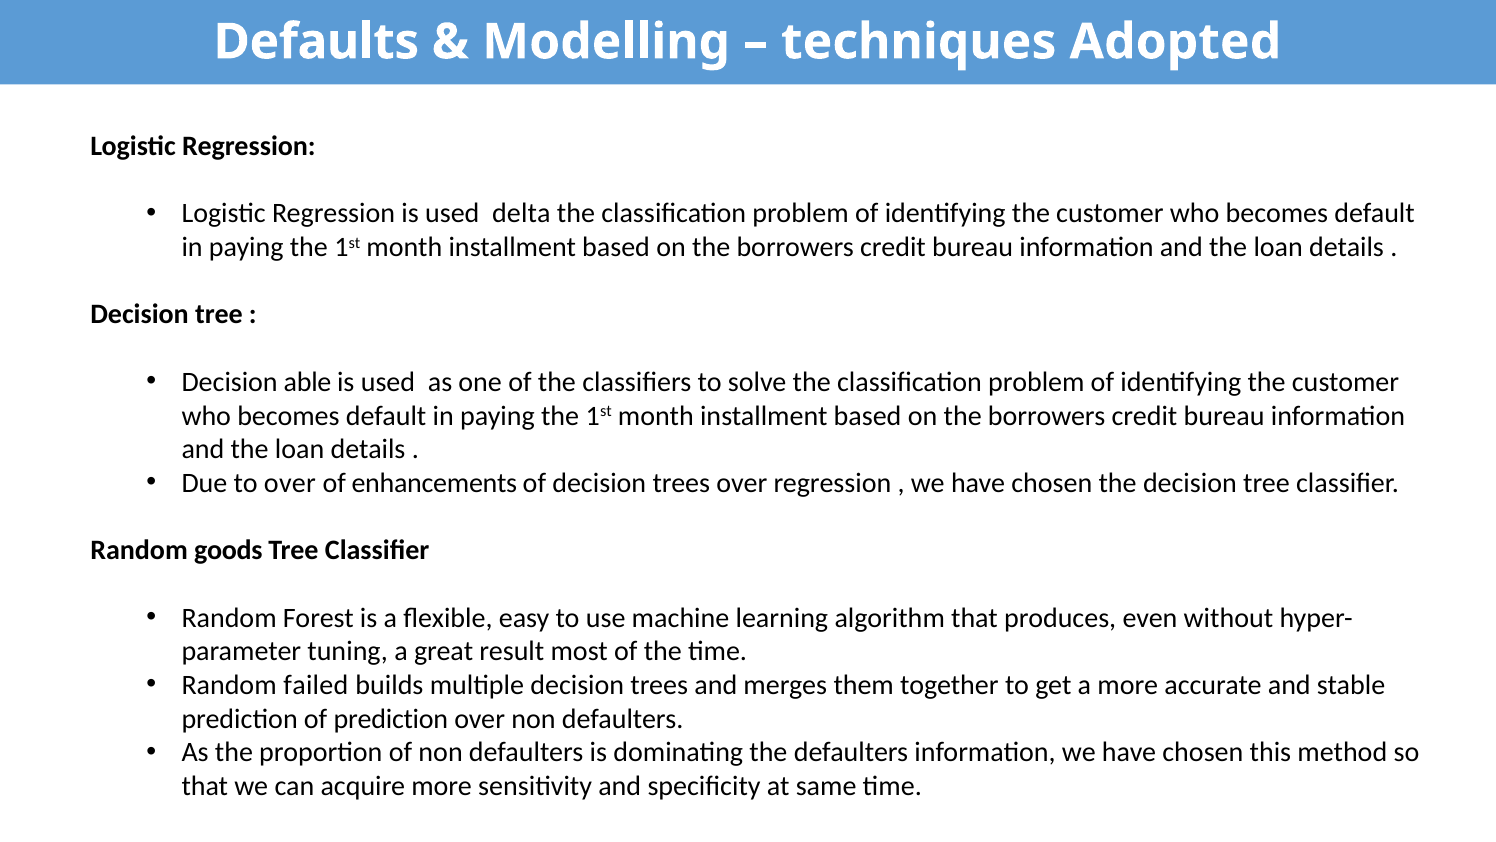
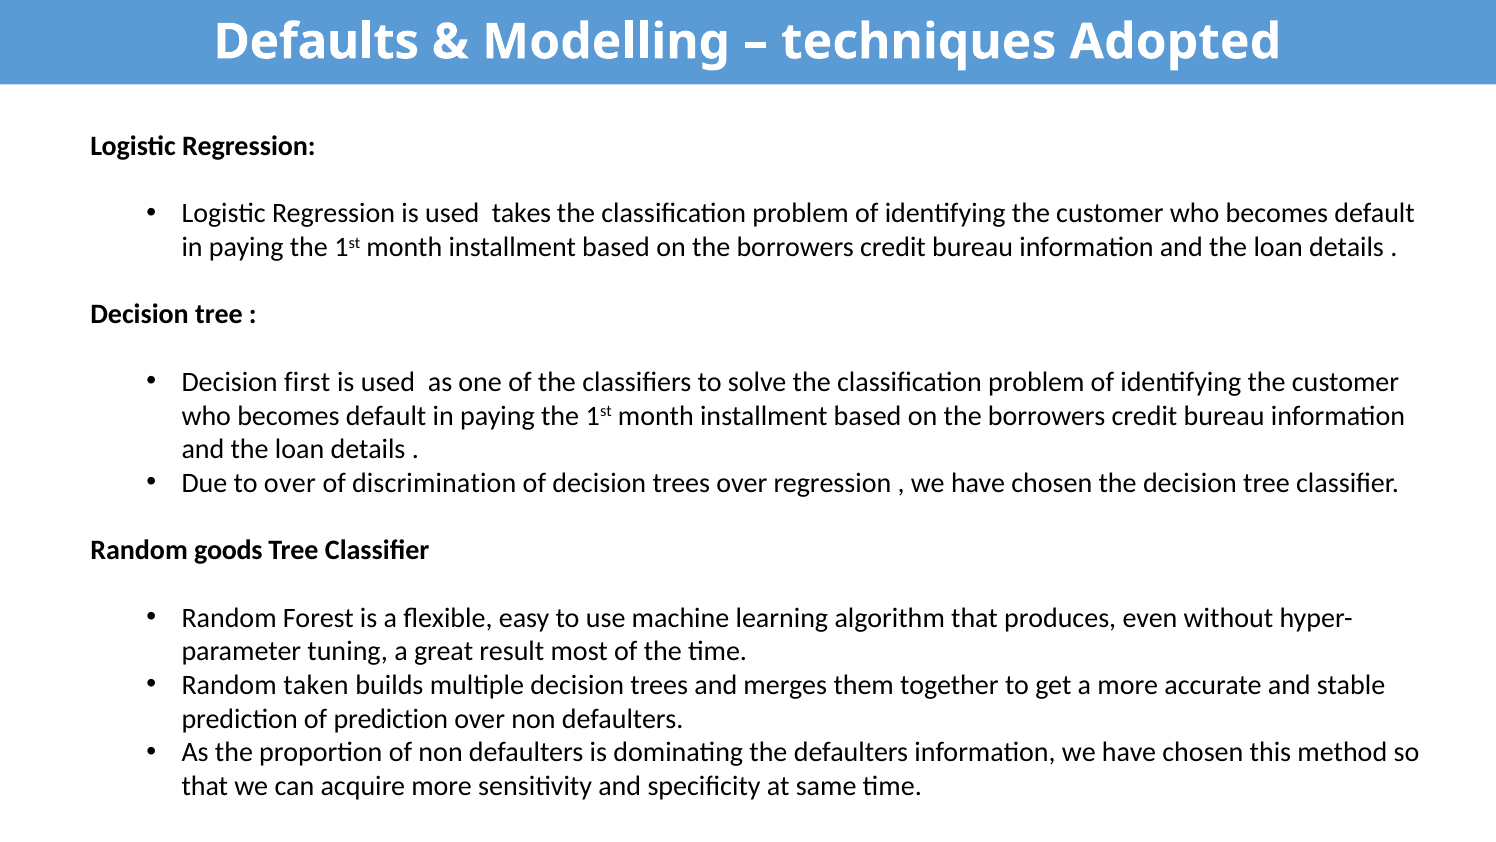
delta: delta -> takes
able: able -> first
enhancements: enhancements -> discrimination
failed: failed -> taken
